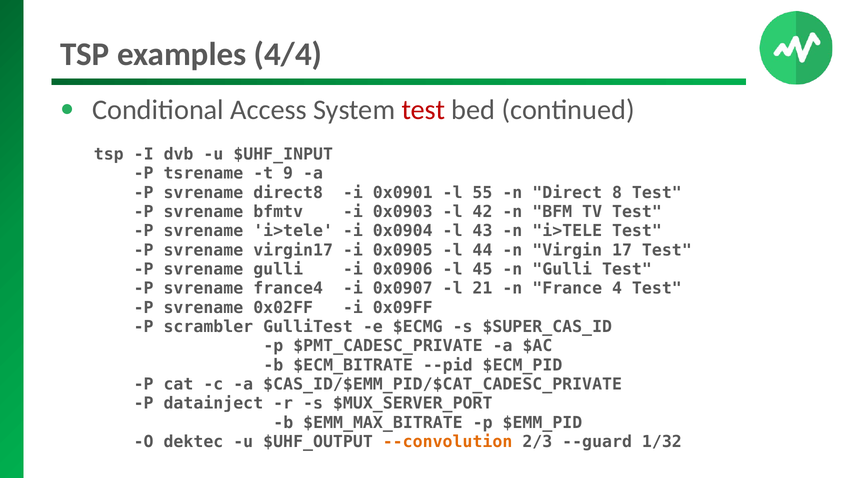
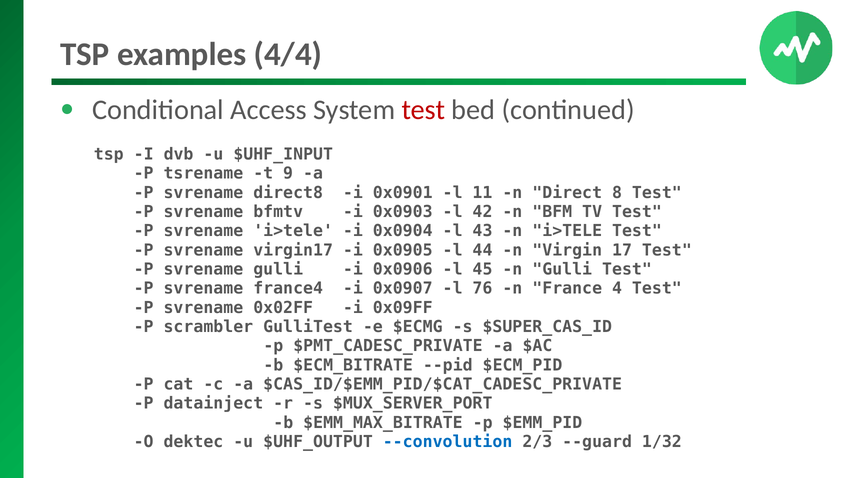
55: 55 -> 11
21: 21 -> 76
--convolution colour: orange -> blue
